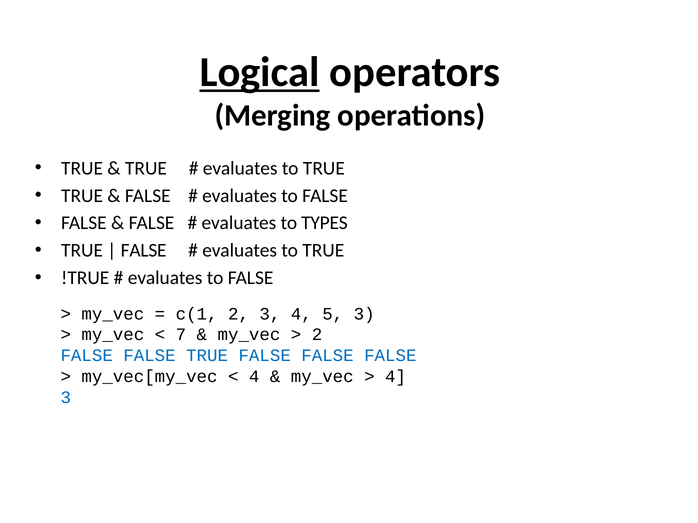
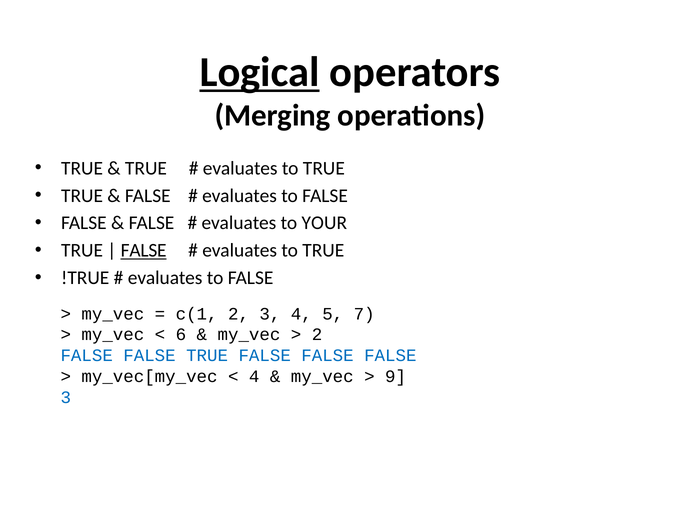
TYPES: TYPES -> YOUR
FALSE at (144, 251) underline: none -> present
5 3: 3 -> 7
7: 7 -> 6
4 at (396, 377): 4 -> 9
